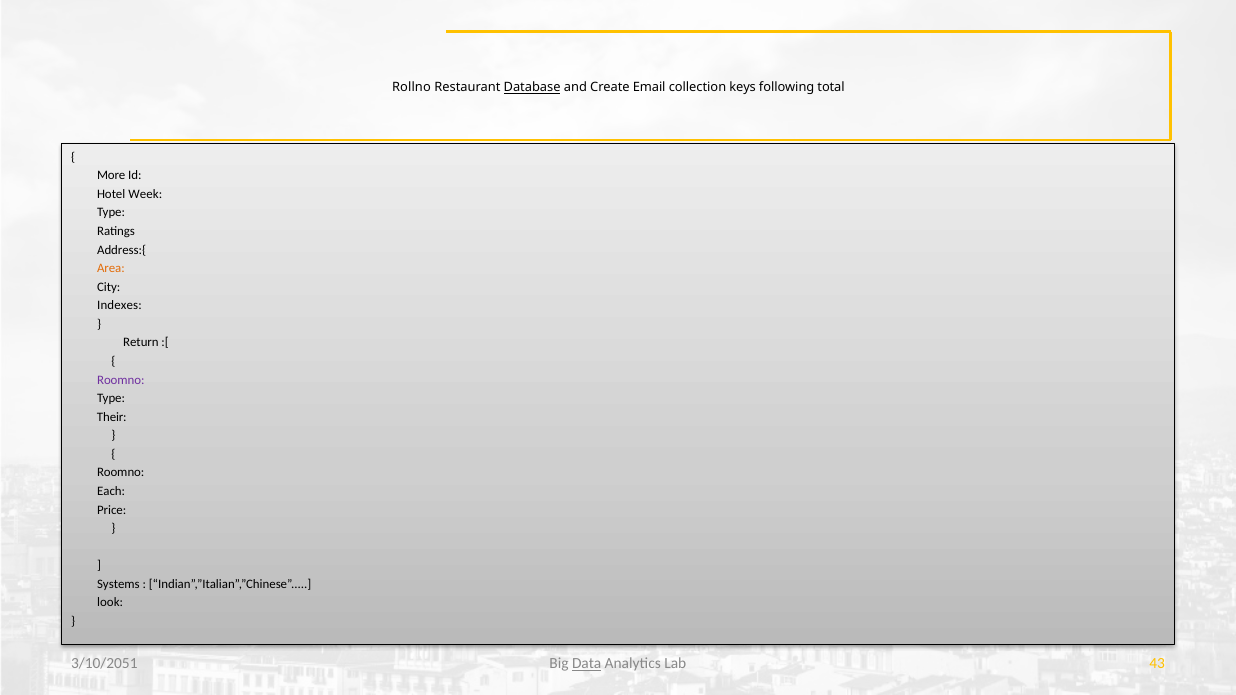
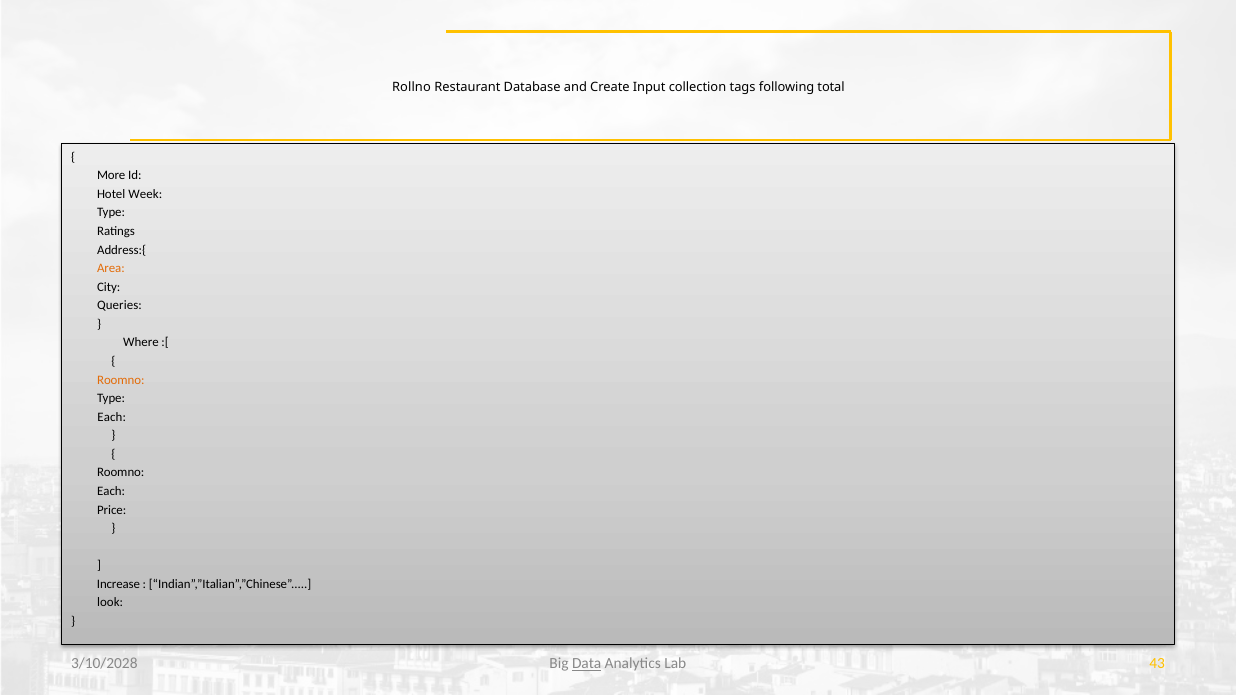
Database underline: present -> none
Email: Email -> Input
keys: keys -> tags
Indexes: Indexes -> Queries
Return: Return -> Where
Roomno at (121, 380) colour: purple -> orange
Their at (112, 417): Their -> Each
Systems: Systems -> Increase
3/10/2051: 3/10/2051 -> 3/10/2028
